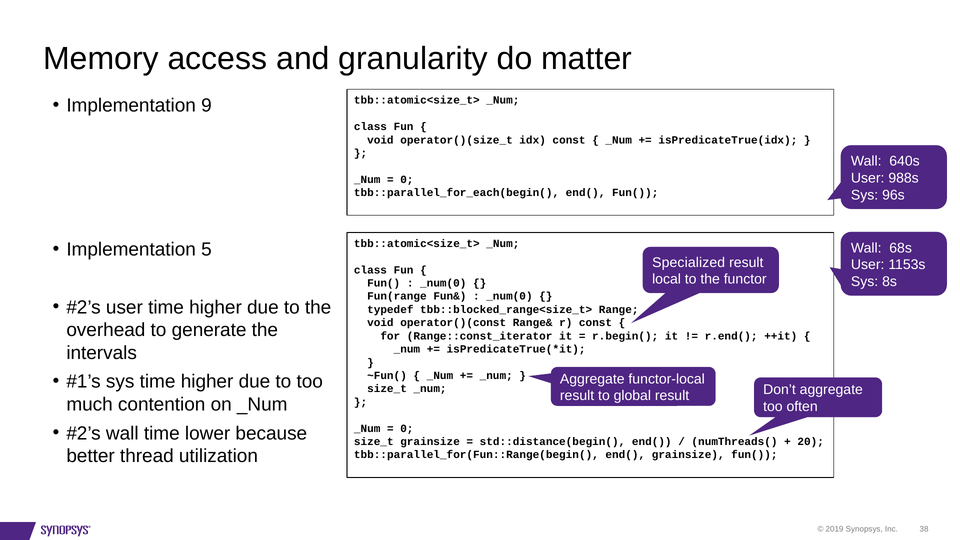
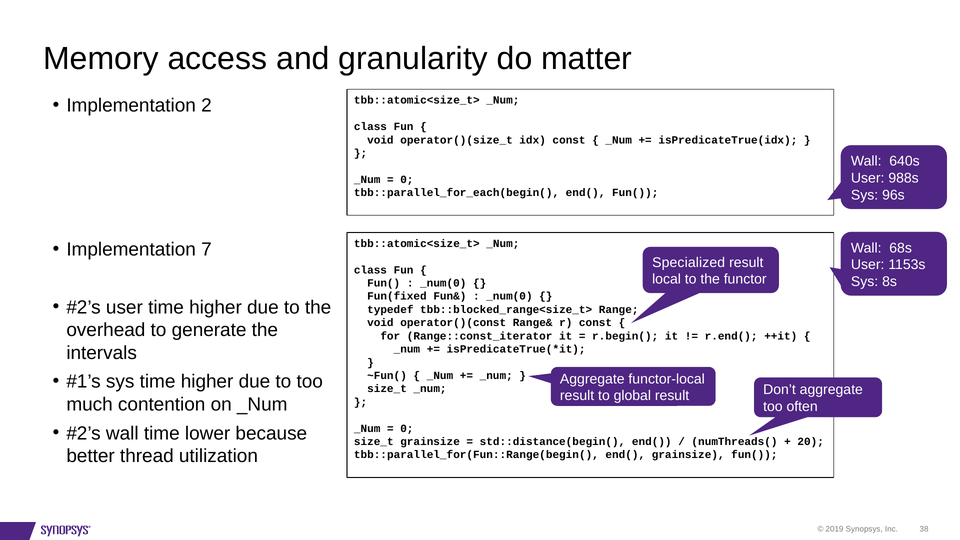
9: 9 -> 2
5: 5 -> 7
Fun(range: Fun(range -> Fun(fixed
